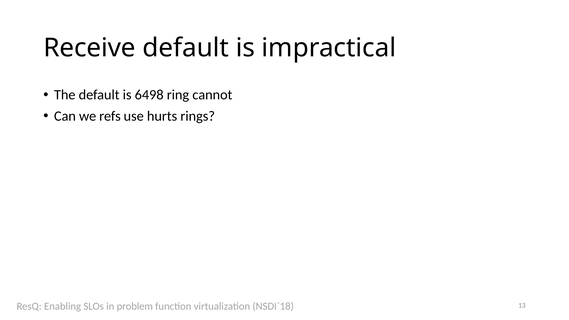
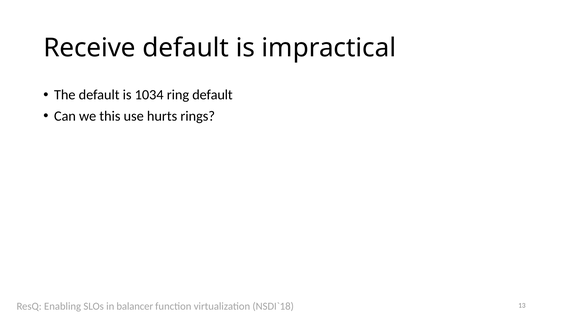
6498: 6498 -> 1034
ring cannot: cannot -> default
refs: refs -> this
problem: problem -> balancer
